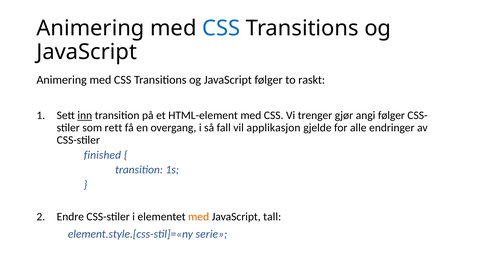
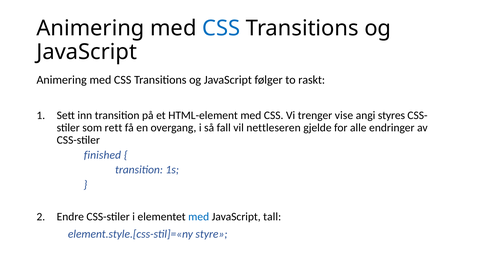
inn underline: present -> none
gjør: gjør -> vise
angi følger: følger -> styres
applikasjon: applikasjon -> nettleseren
med at (199, 217) colour: orange -> blue
serie: serie -> styre
